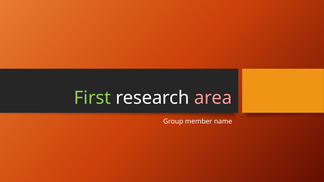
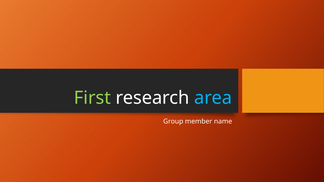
area colour: pink -> light blue
